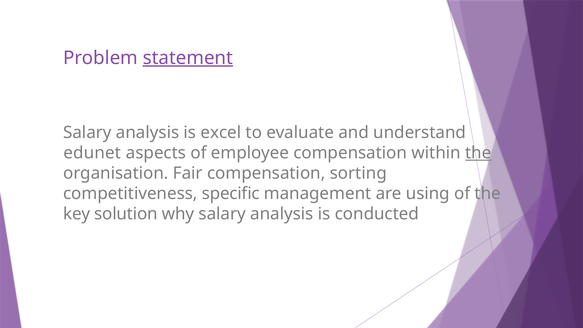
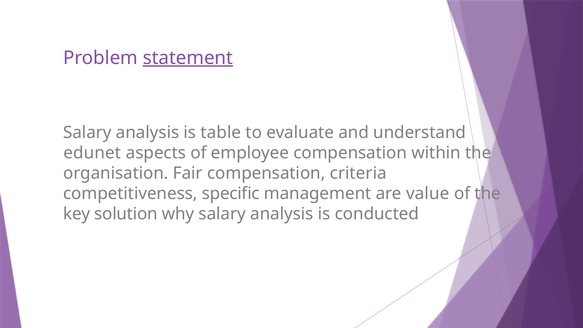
excel: excel -> table
the at (478, 153) underline: present -> none
sorting: sorting -> criteria
using: using -> value
